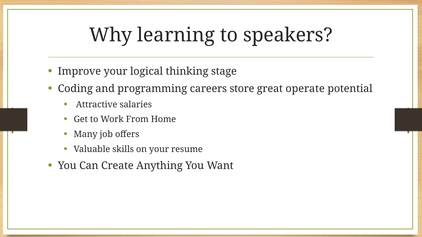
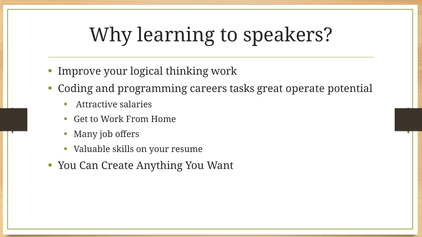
thinking stage: stage -> work
store: store -> tasks
